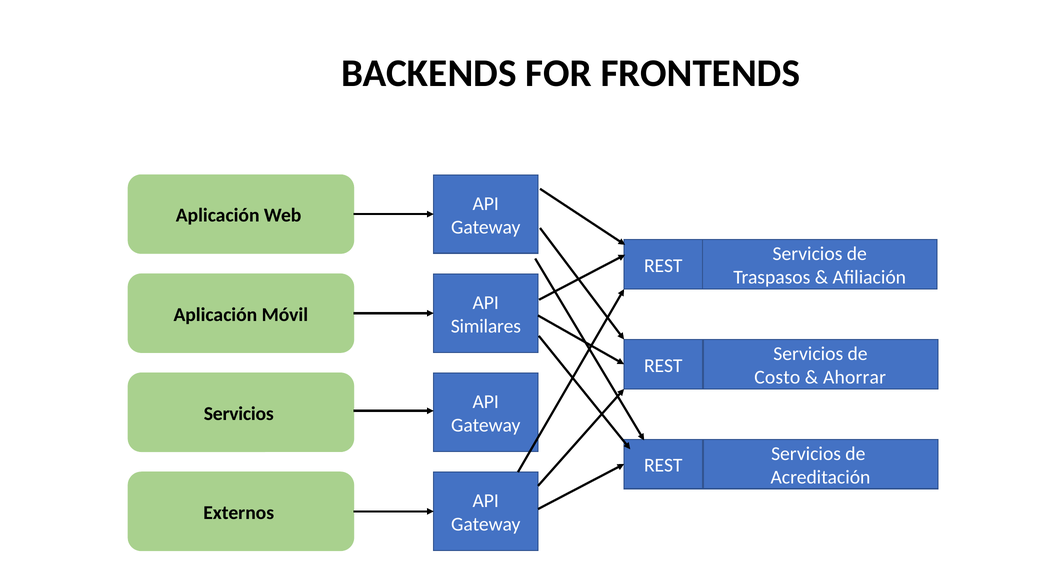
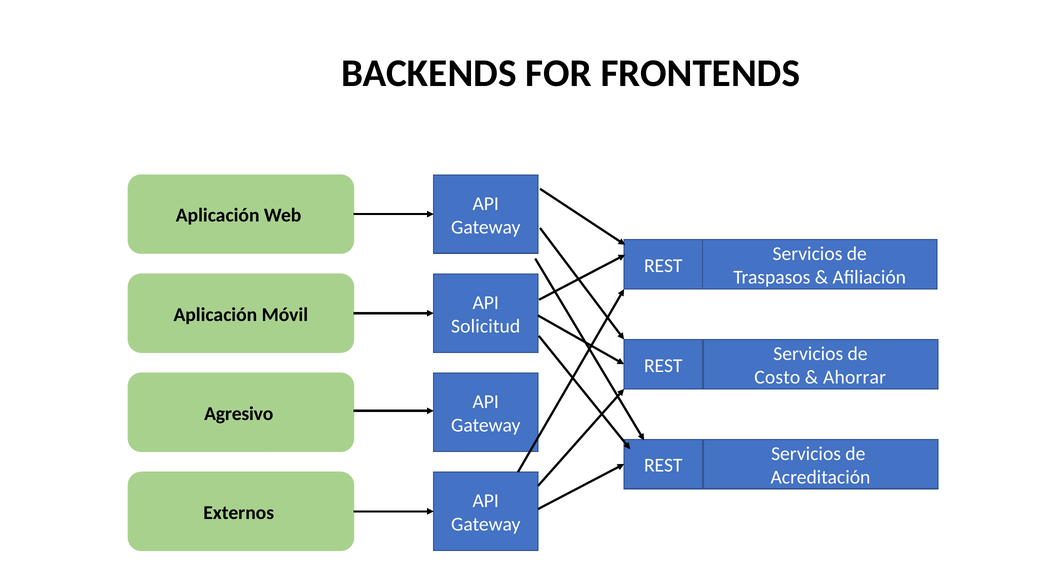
Similares: Similares -> Solicitud
Servicios at (239, 414): Servicios -> Agresivo
